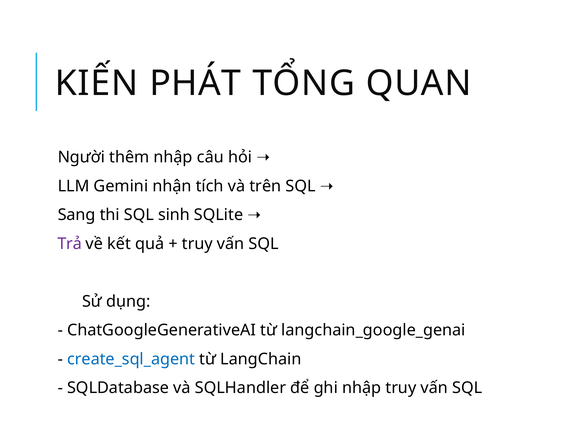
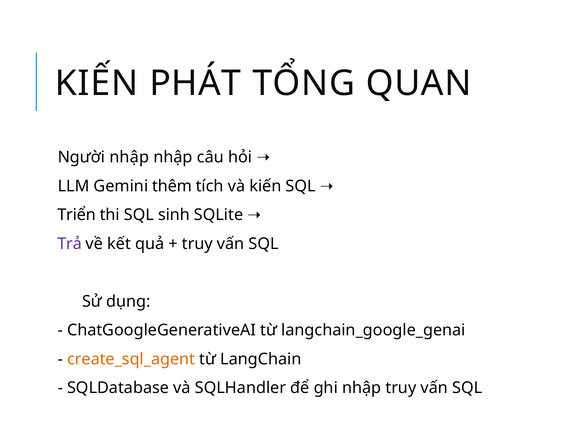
Người thêm: thêm -> nhập
nhận: nhận -> thêm
và trên: trên -> kiến
Sang: Sang -> Triển
create_sql_agent colour: blue -> orange
